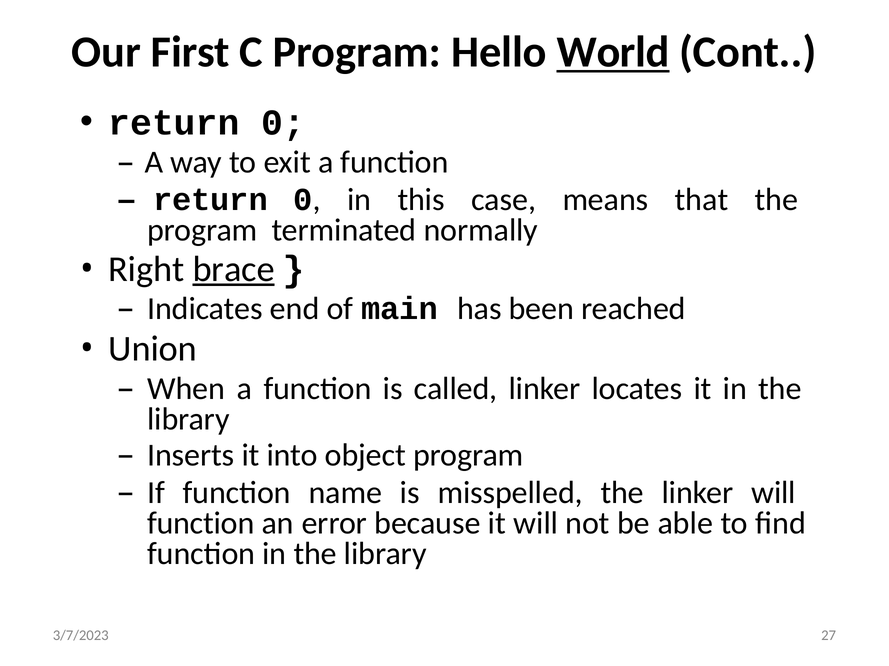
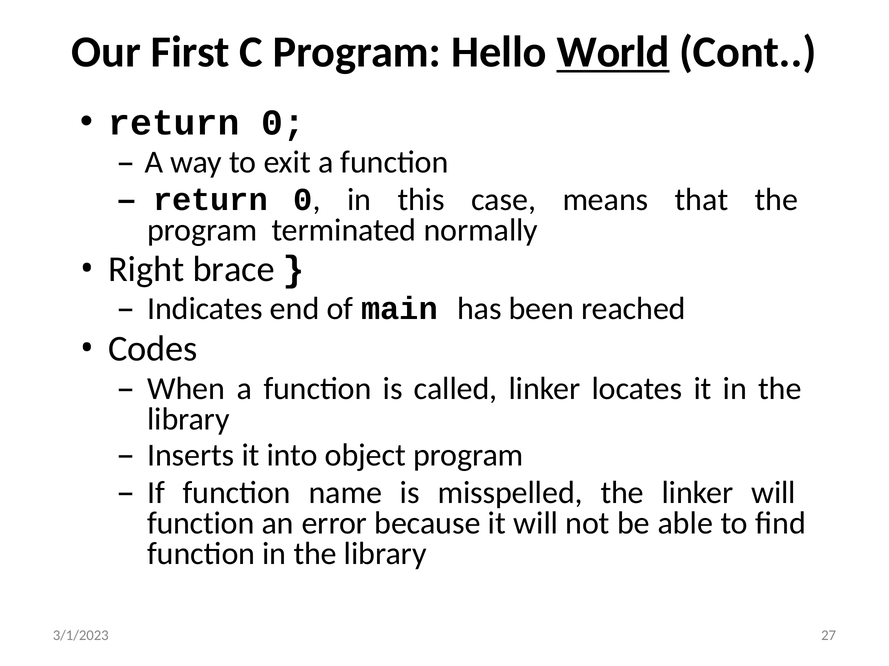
brace underline: present -> none
Union: Union -> Codes
3/7/2023: 3/7/2023 -> 3/1/2023
